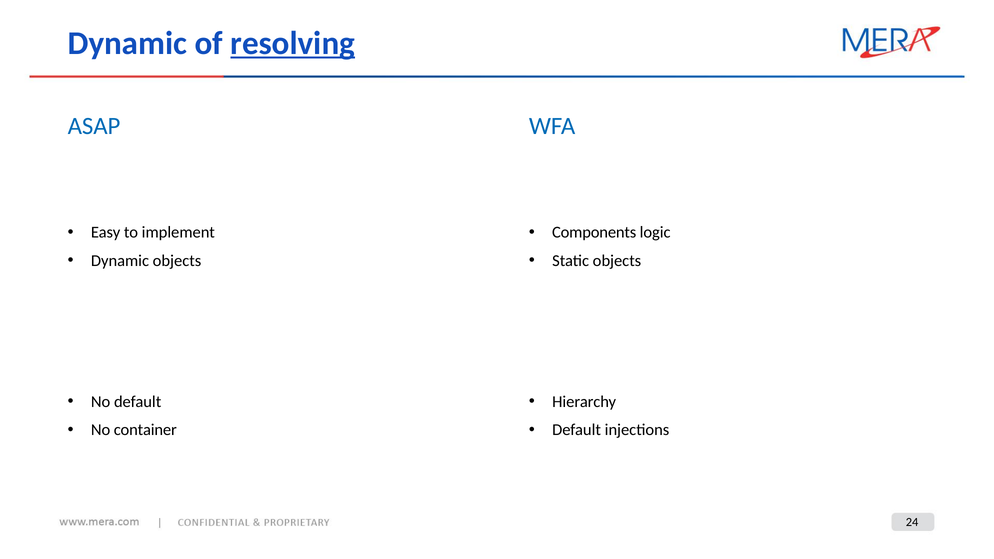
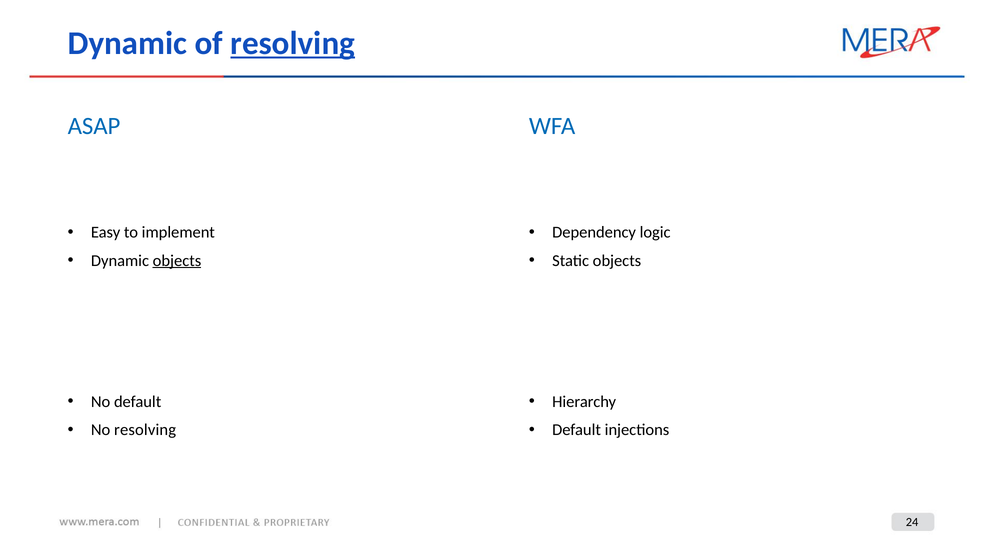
Components: Components -> Dependency
objects at (177, 261) underline: none -> present
No container: container -> resolving
